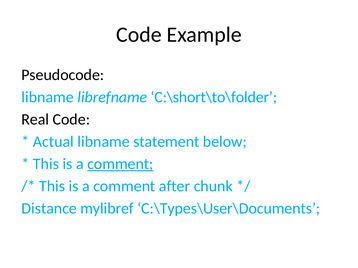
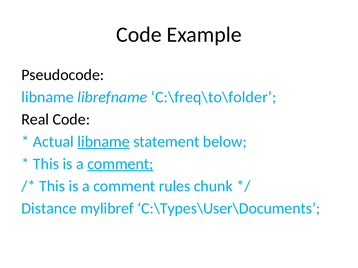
C:\short\to\folder: C:\short\to\folder -> C:\freq\to\folder
libname at (104, 142) underline: none -> present
after: after -> rules
